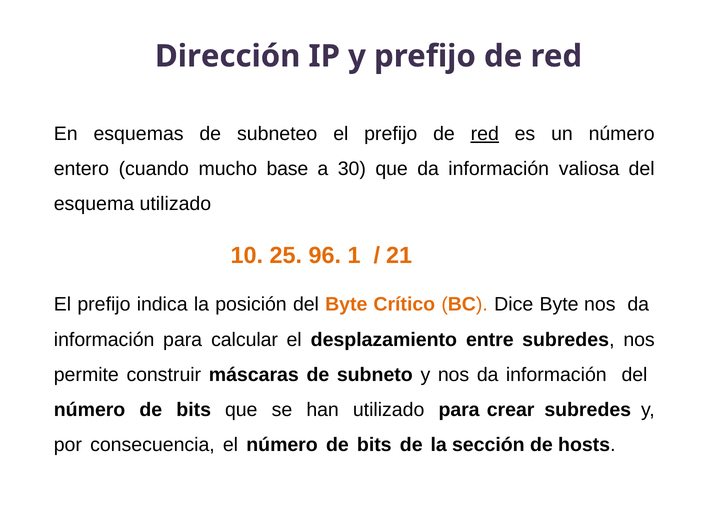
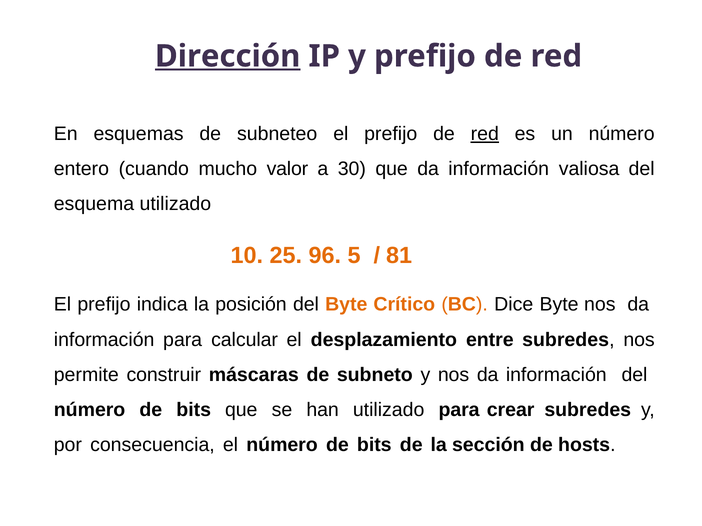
Dirección underline: none -> present
base: base -> valor
1: 1 -> 5
21: 21 -> 81
